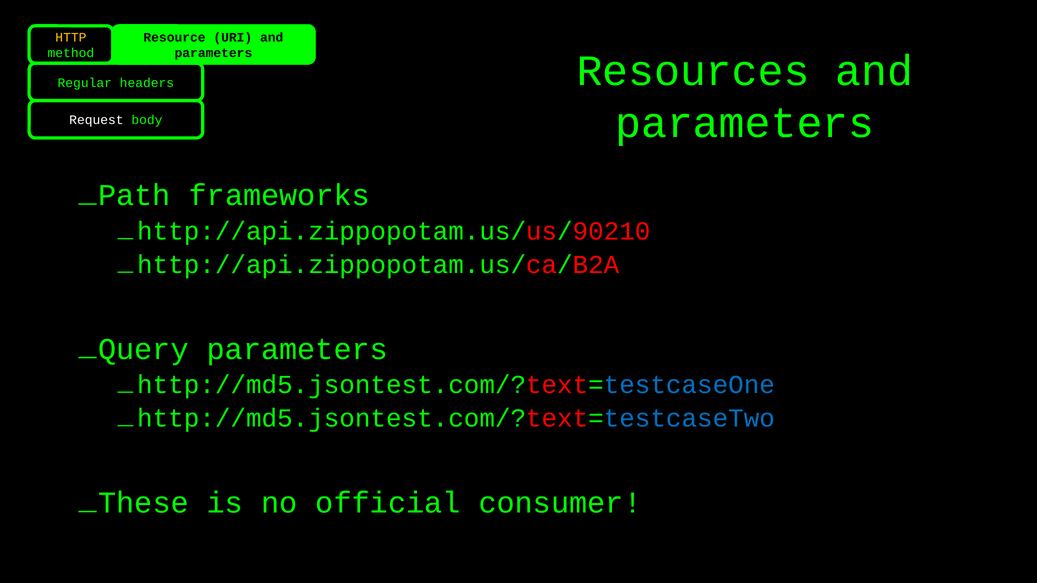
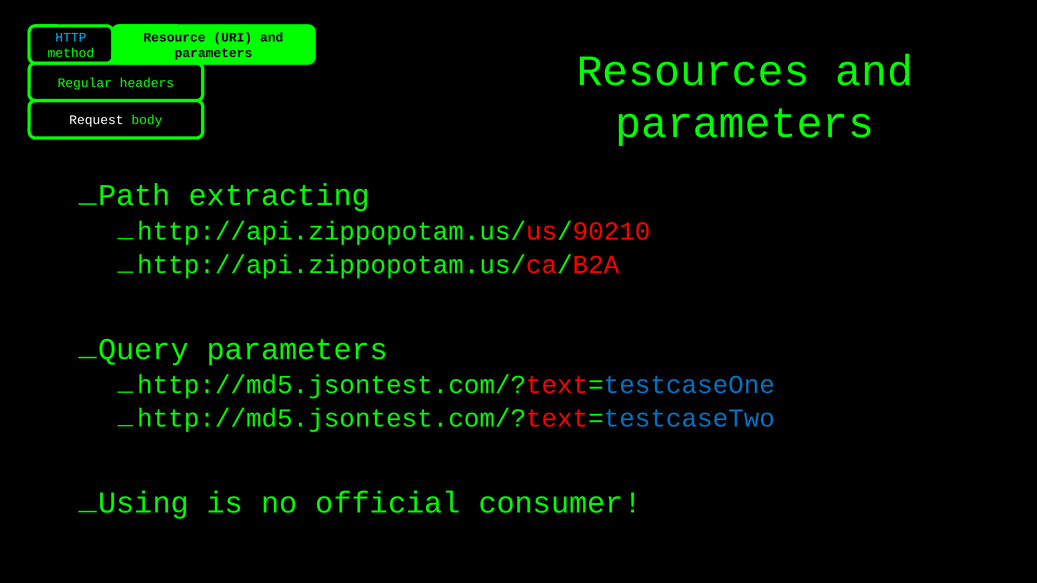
HTTP colour: yellow -> light blue
frameworks: frameworks -> extracting
These: These -> Using
